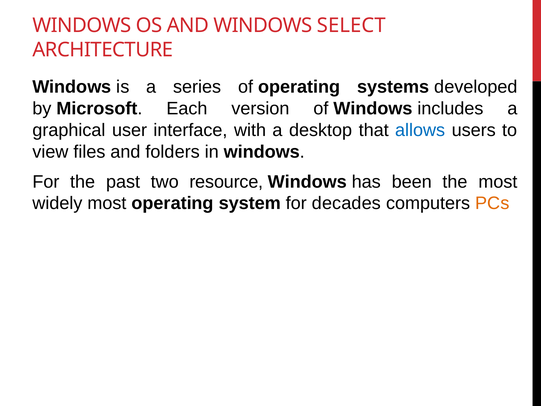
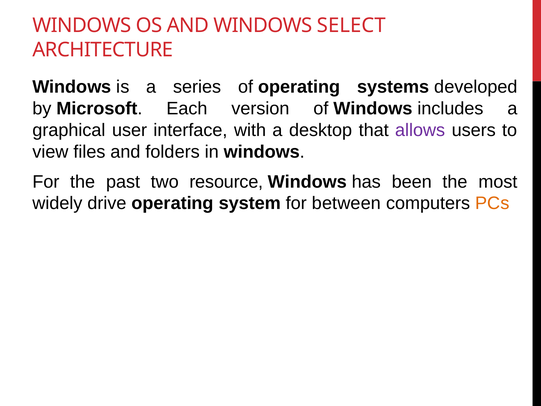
allows colour: blue -> purple
widely most: most -> drive
decades: decades -> between
